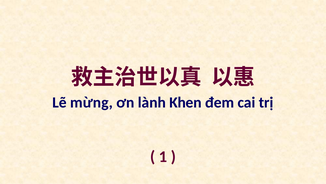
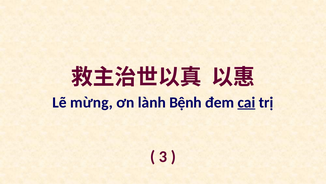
Khen: Khen -> Bệnh
cai underline: none -> present
1: 1 -> 3
